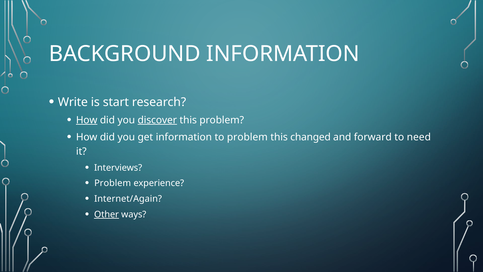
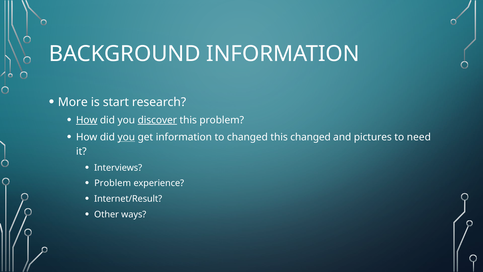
Write: Write -> More
you at (126, 137) underline: none -> present
to problem: problem -> changed
forward: forward -> pictures
Internet/Again: Internet/Again -> Internet/Result
Other underline: present -> none
